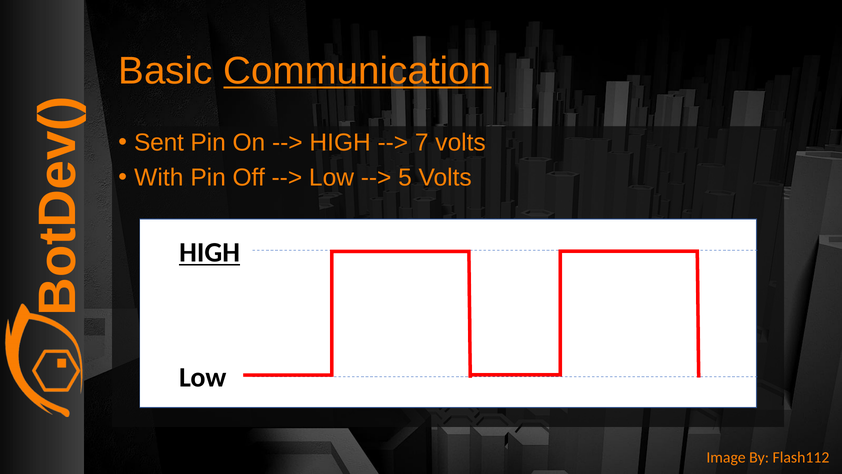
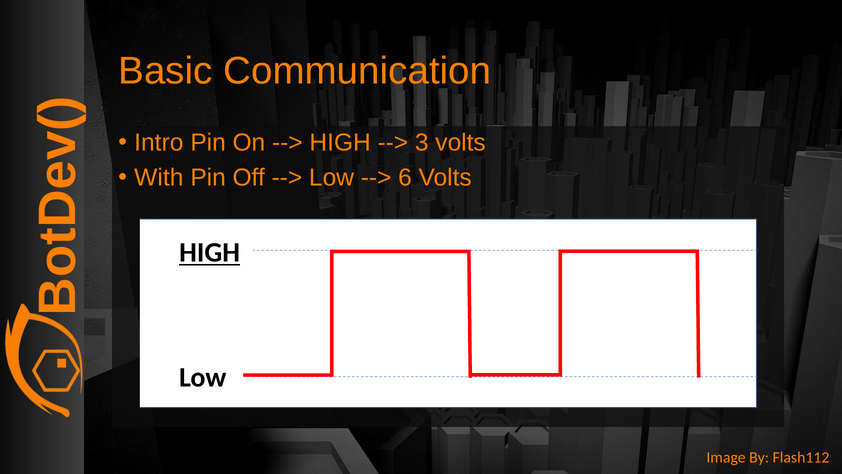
Communication underline: present -> none
Sent: Sent -> Intro
7: 7 -> 3
5: 5 -> 6
